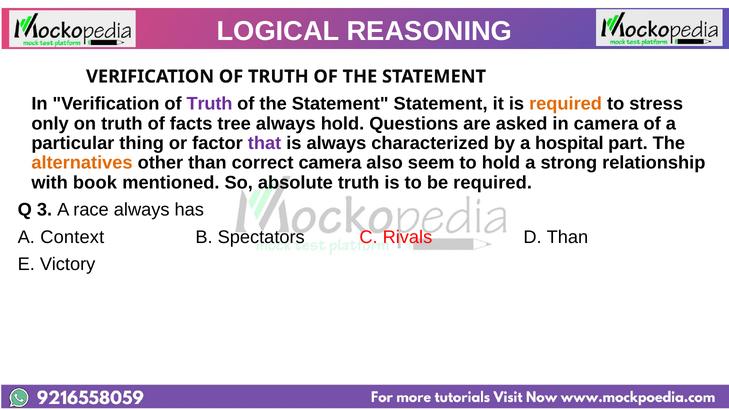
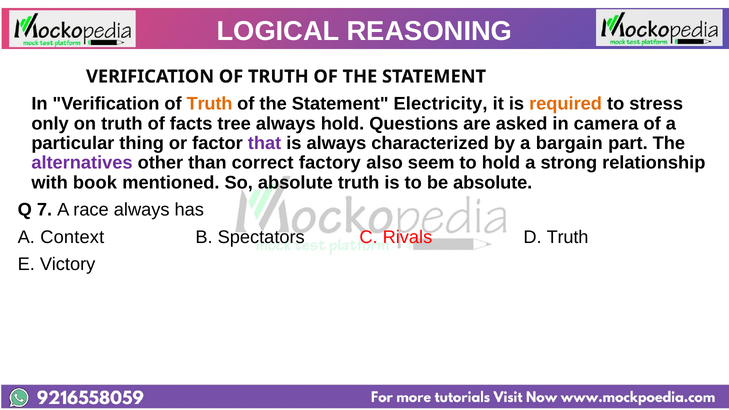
Truth at (210, 104) colour: purple -> orange
Statement Statement: Statement -> Electricity
hospital: hospital -> bargain
alternatives colour: orange -> purple
correct camera: camera -> factory
be required: required -> absolute
3: 3 -> 7
D Than: Than -> Truth
